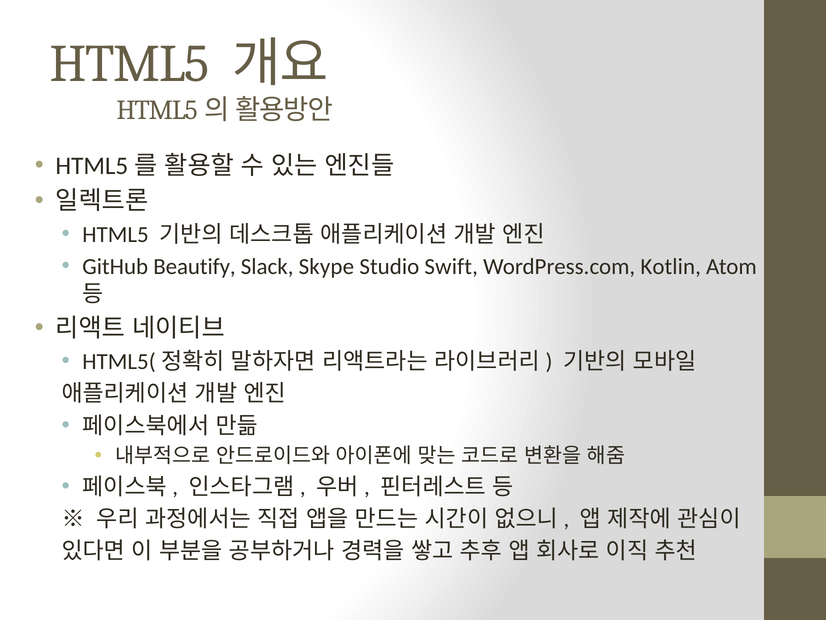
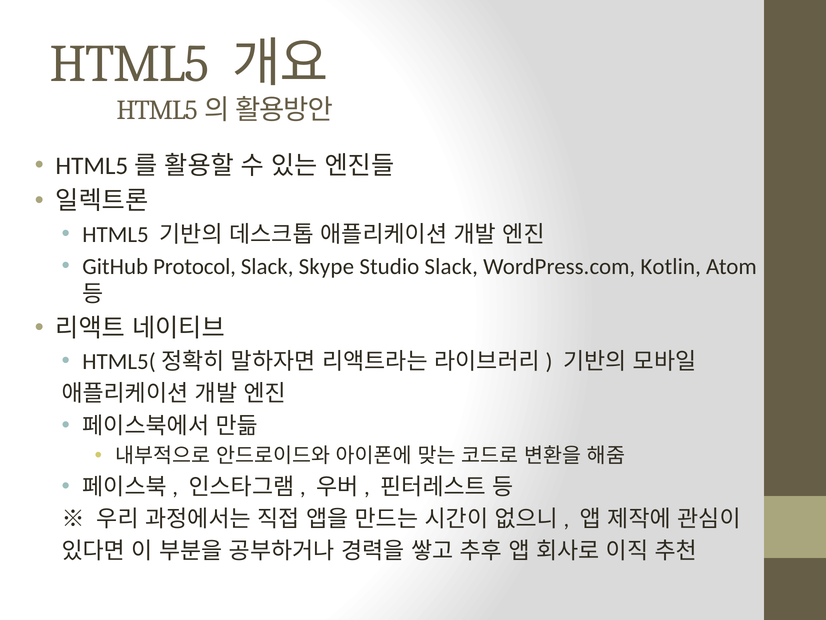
Beautify: Beautify -> Protocol
Studio Swift: Swift -> Slack
